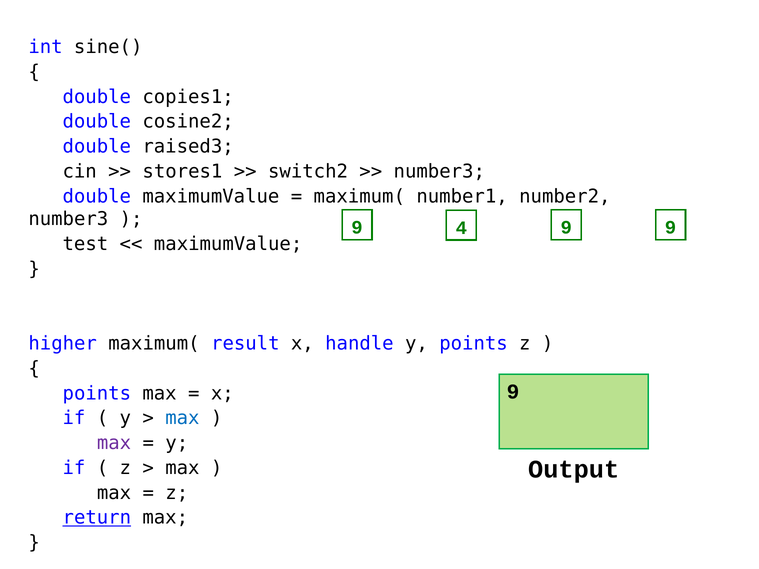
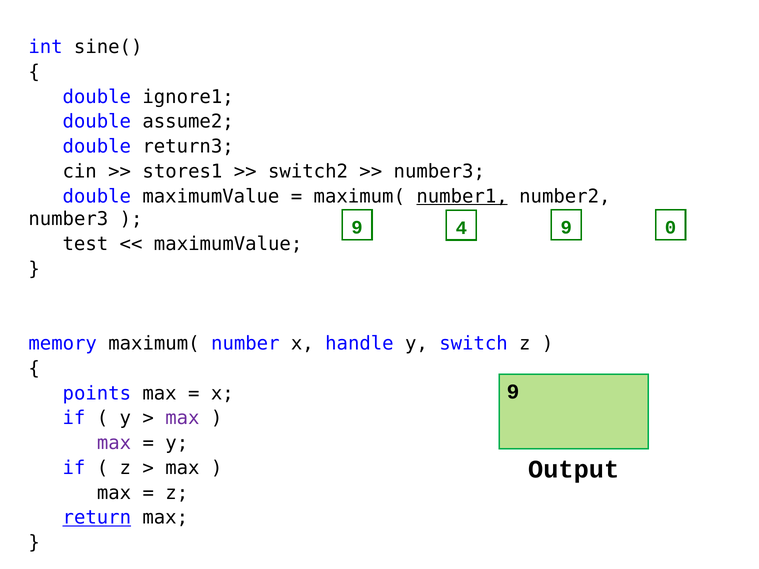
copies1: copies1 -> ignore1
cosine2: cosine2 -> assume2
raised3: raised3 -> return3
number1 underline: none -> present
4 9 9: 9 -> 0
higher: higher -> memory
result: result -> number
y points: points -> switch
max at (182, 418) colour: blue -> purple
